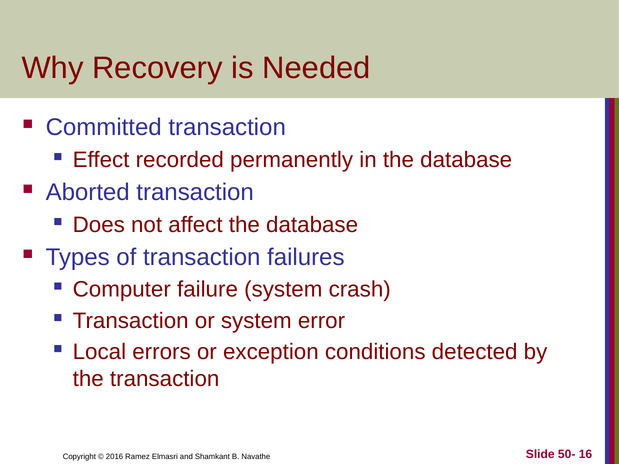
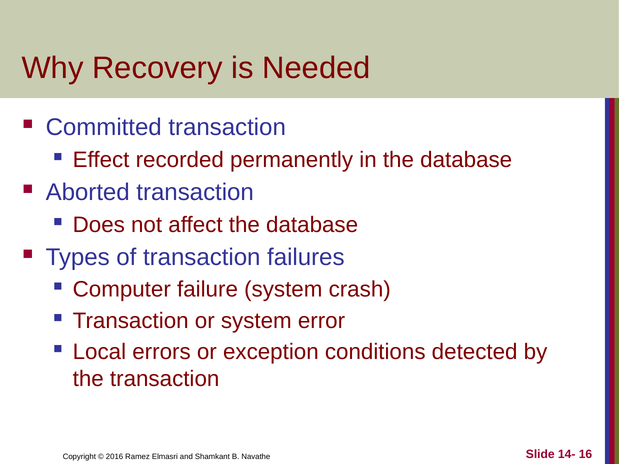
50-: 50- -> 14-
